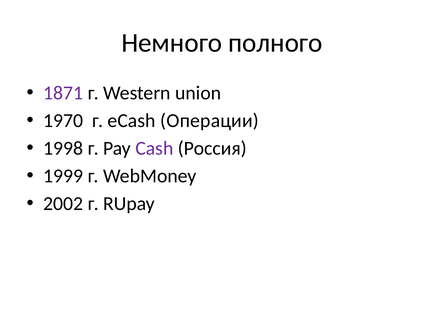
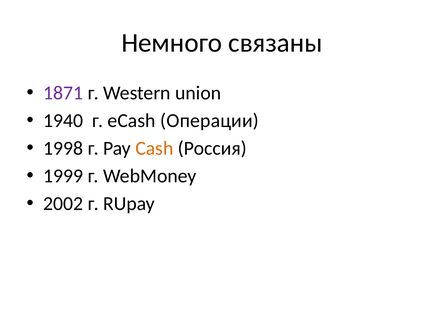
полного: полного -> связаны
1970: 1970 -> 1940
Cash colour: purple -> orange
